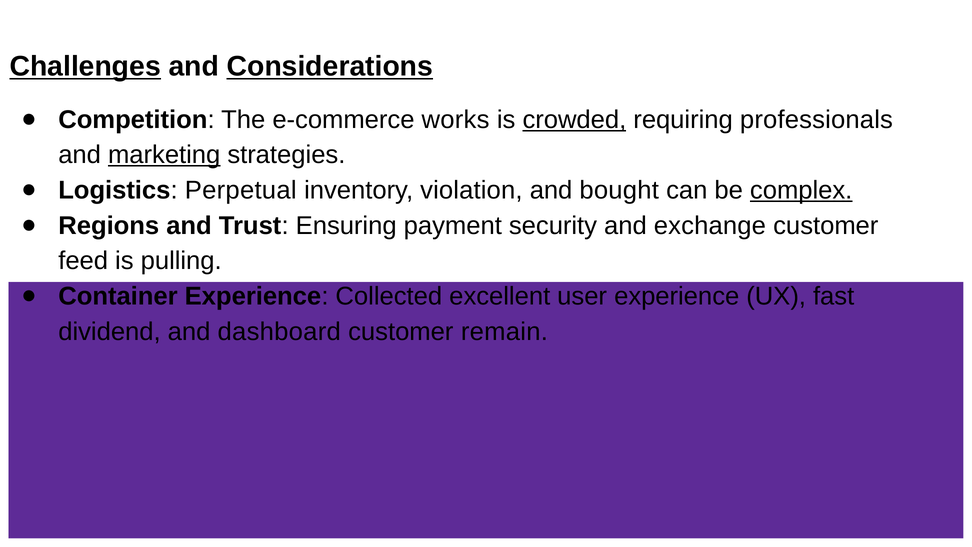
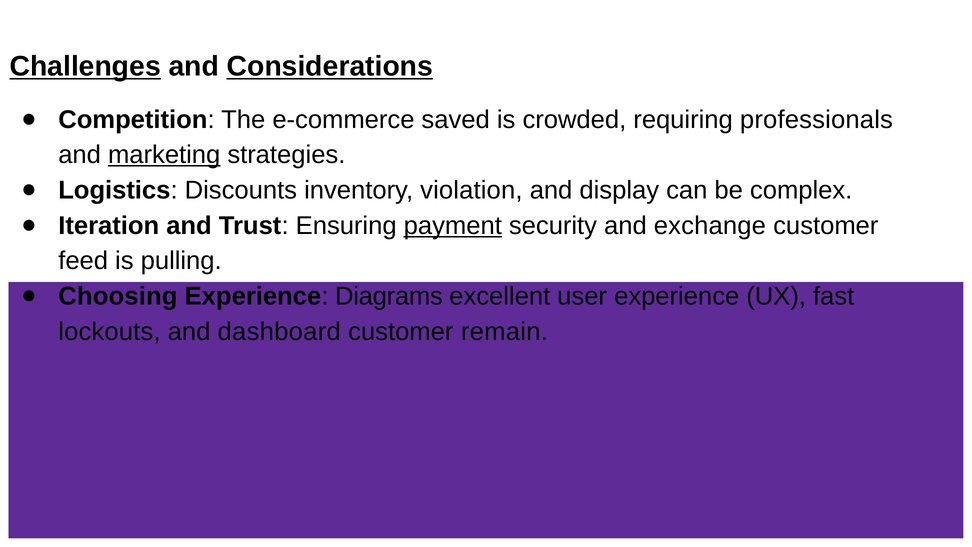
works: works -> saved
crowded underline: present -> none
Perpetual: Perpetual -> Discounts
bought: bought -> display
complex underline: present -> none
Regions: Regions -> Iteration
payment underline: none -> present
Container: Container -> Choosing
Collected: Collected -> Diagrams
dividend: dividend -> lockouts
